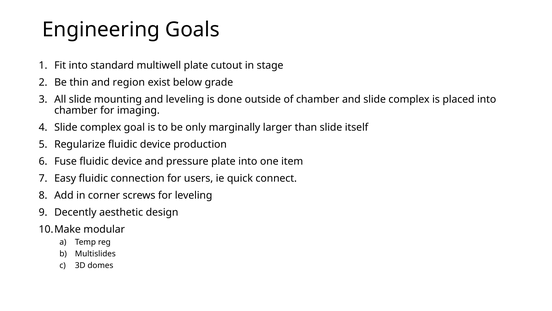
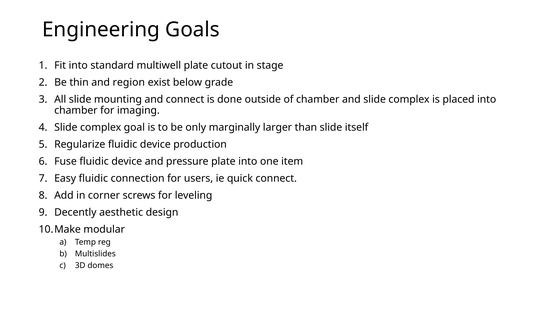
and leveling: leveling -> connect
